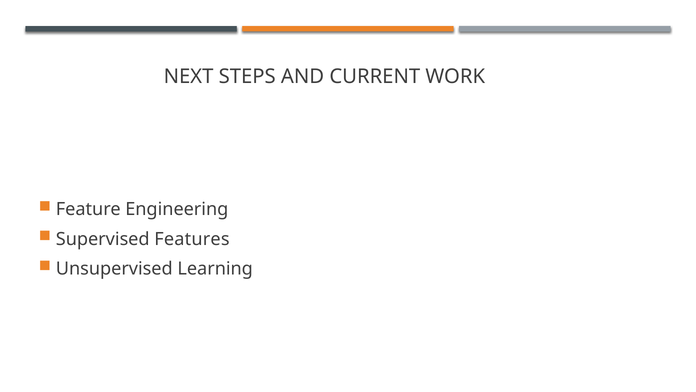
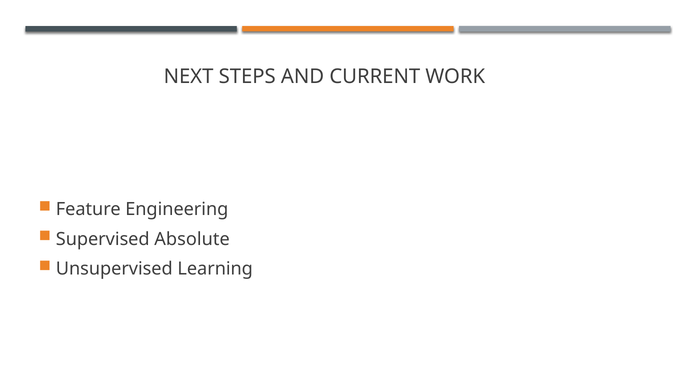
Features: Features -> Absolute
